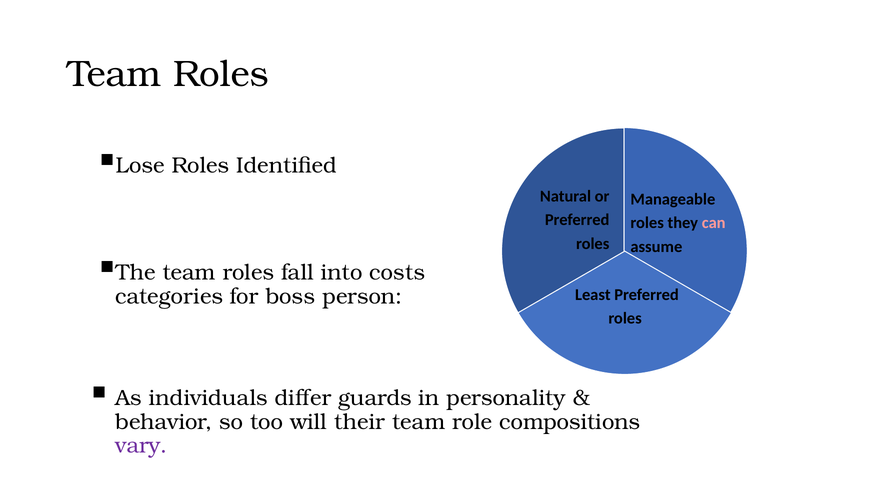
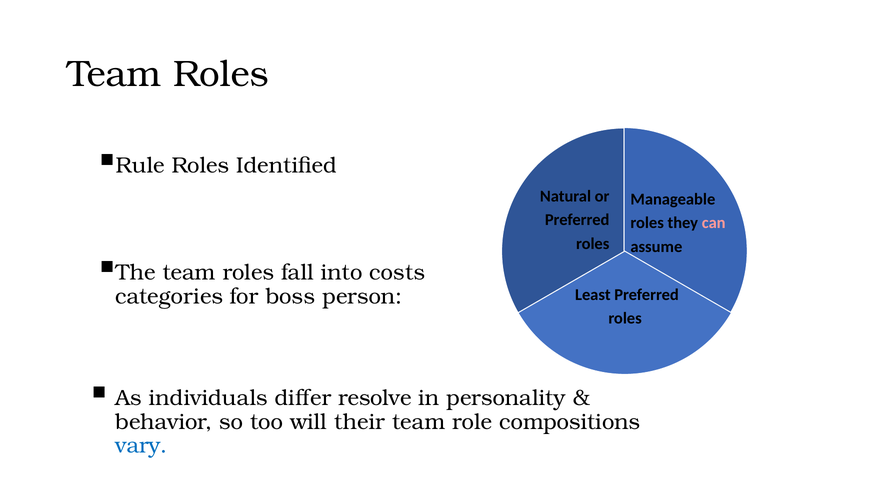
Lose: Lose -> Rule
guards: guards -> resolve
vary colour: purple -> blue
